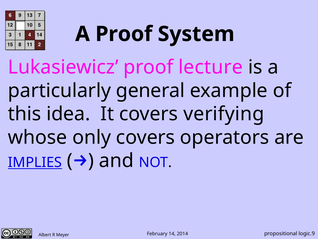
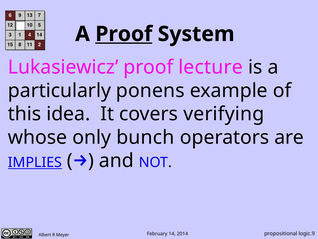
Proof at (124, 34) underline: none -> present
general: general -> ponens
only covers: covers -> bunch
